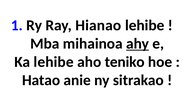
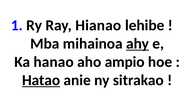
Ka lehibe: lehibe -> hanao
teniko: teniko -> ampio
Hatao underline: none -> present
